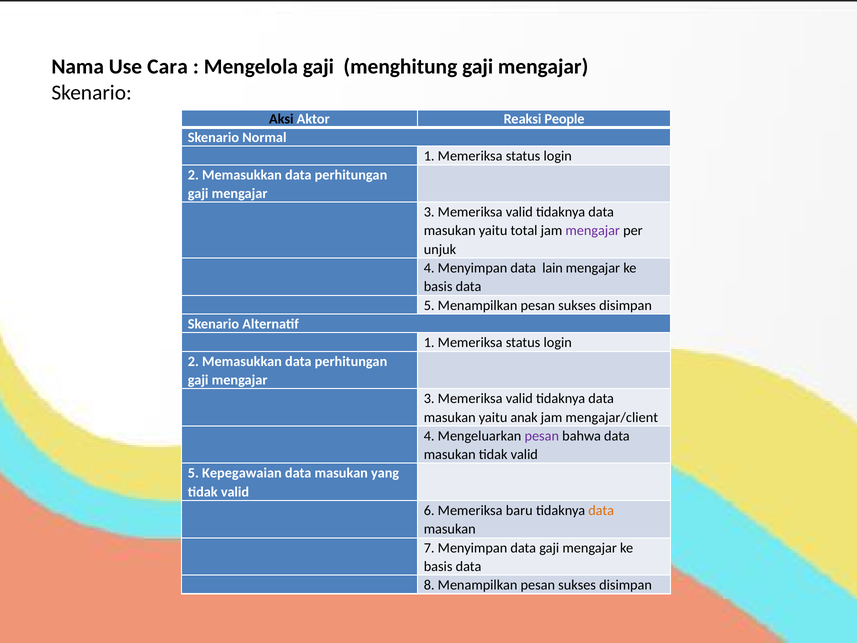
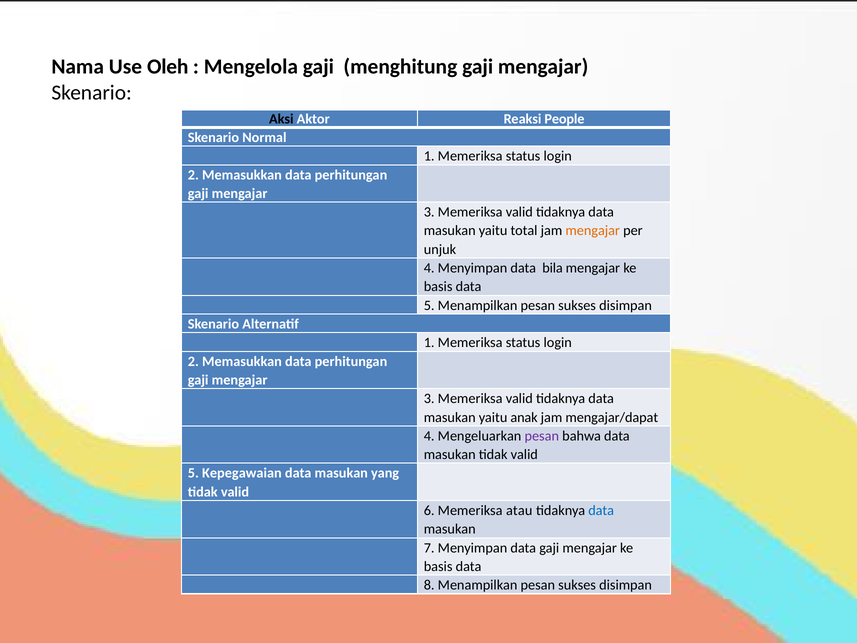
Cara: Cara -> Oleh
mengajar at (593, 231) colour: purple -> orange
lain: lain -> bila
mengajar/client: mengajar/client -> mengajar/dapat
baru: baru -> atau
data at (601, 510) colour: orange -> blue
